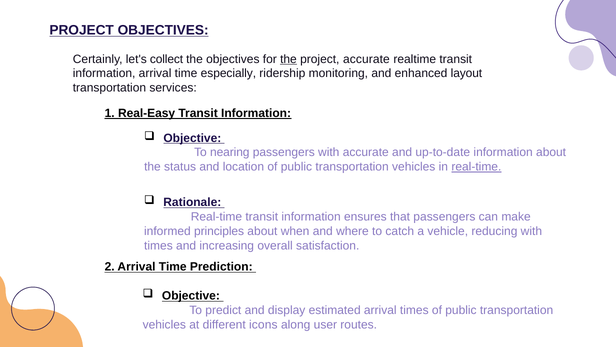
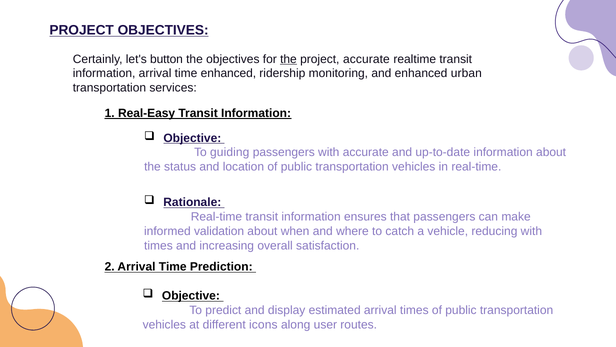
collect: collect -> button
time especially: especially -> enhanced
layout: layout -> urban
nearing: nearing -> guiding
real-time at (476, 167) underline: present -> none
principles: principles -> validation
